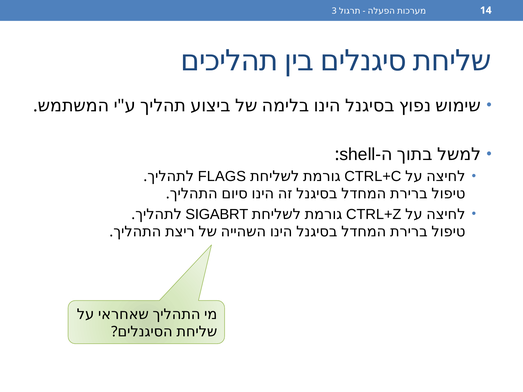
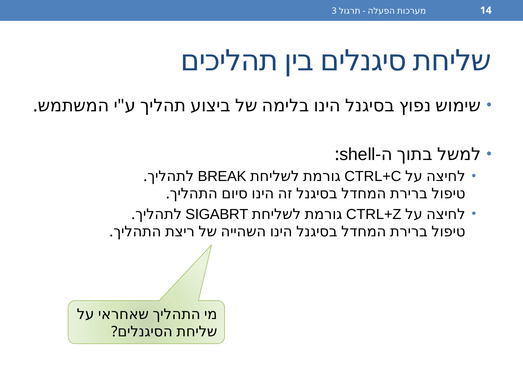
FLAGS: FLAGS -> BREAK
